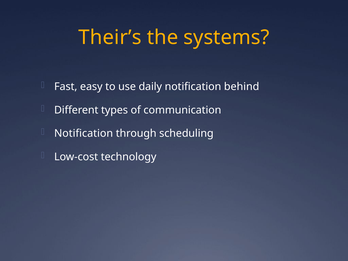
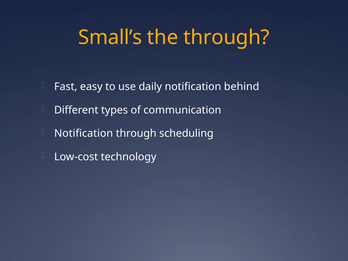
Their’s: Their’s -> Small’s
the systems: systems -> through
